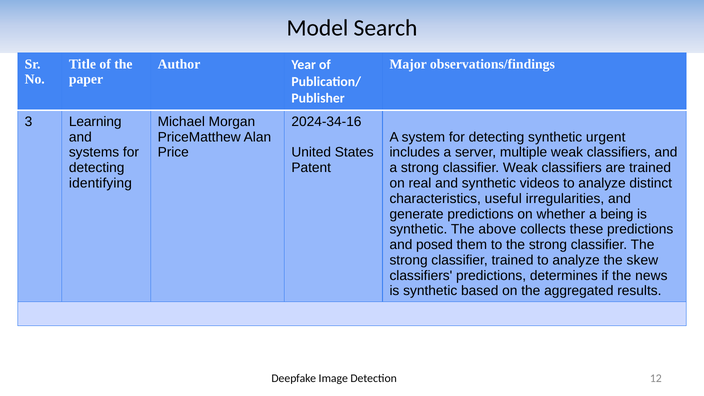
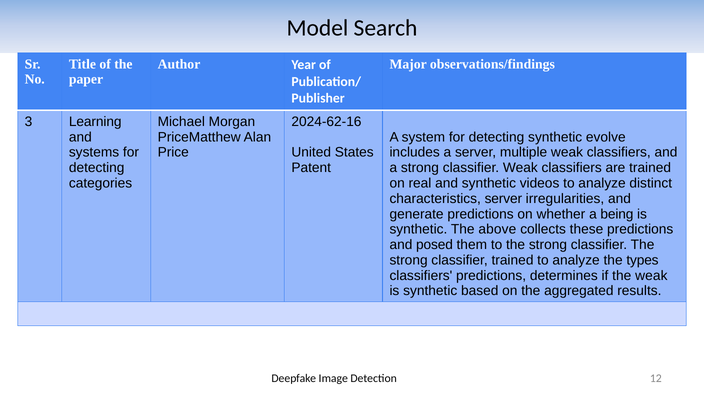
2024-34-16: 2024-34-16 -> 2024-62-16
urgent: urgent -> evolve
identifying: identifying -> categories
characteristics useful: useful -> server
skew: skew -> types
the news: news -> weak
